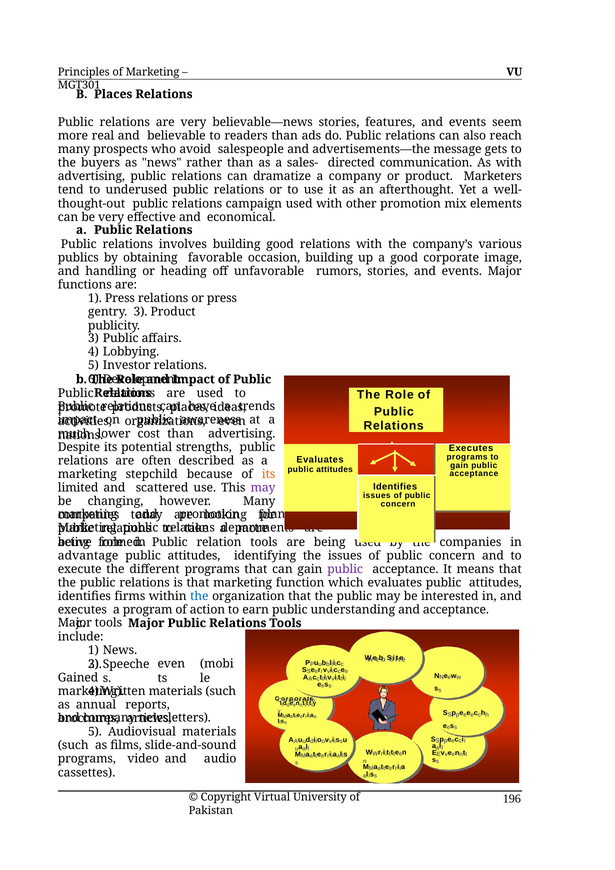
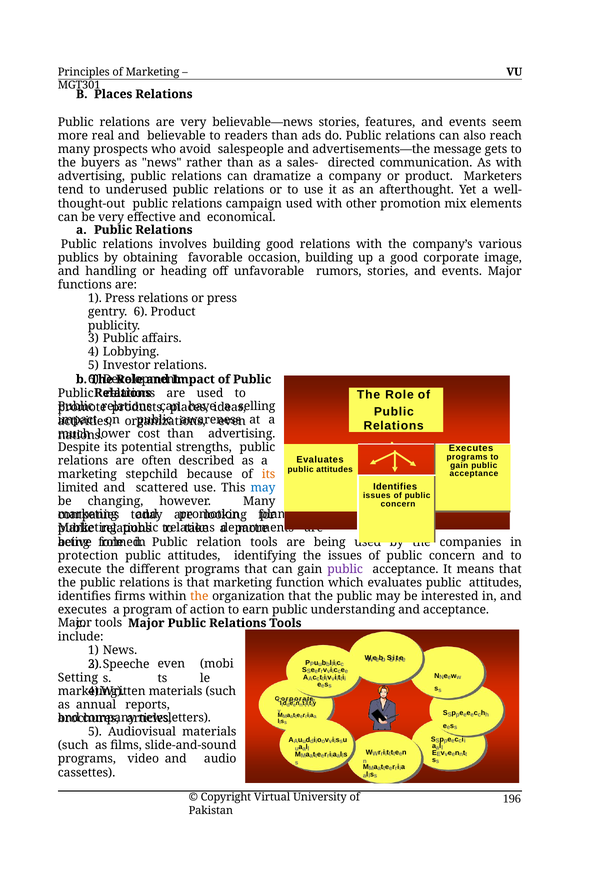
gentry 3: 3 -> 6
trends: trends -> selling
may at (263, 488) colour: purple -> blue
advantage: advantage -> protection
the at (199, 596) colour: blue -> orange
Gained: Gained -> Setting
